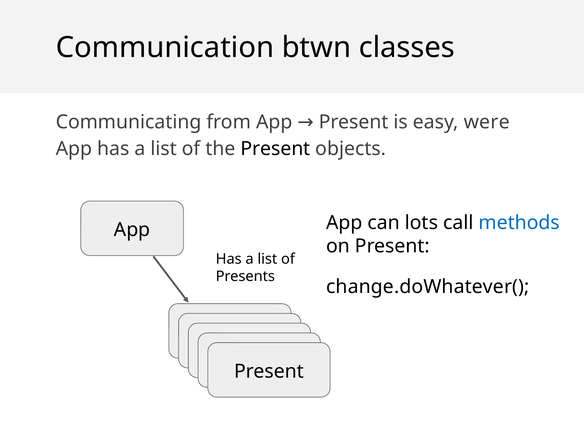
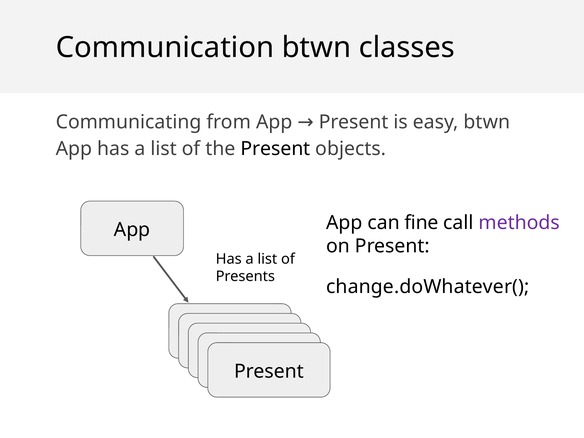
easy were: were -> btwn
lots: lots -> fine
methods colour: blue -> purple
